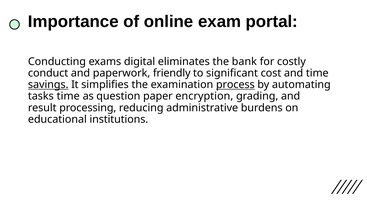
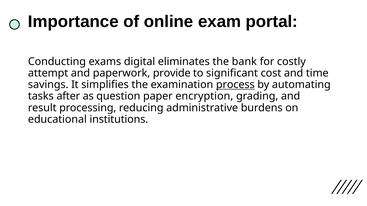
conduct: conduct -> attempt
friendly: friendly -> provide
savings underline: present -> none
tasks time: time -> after
